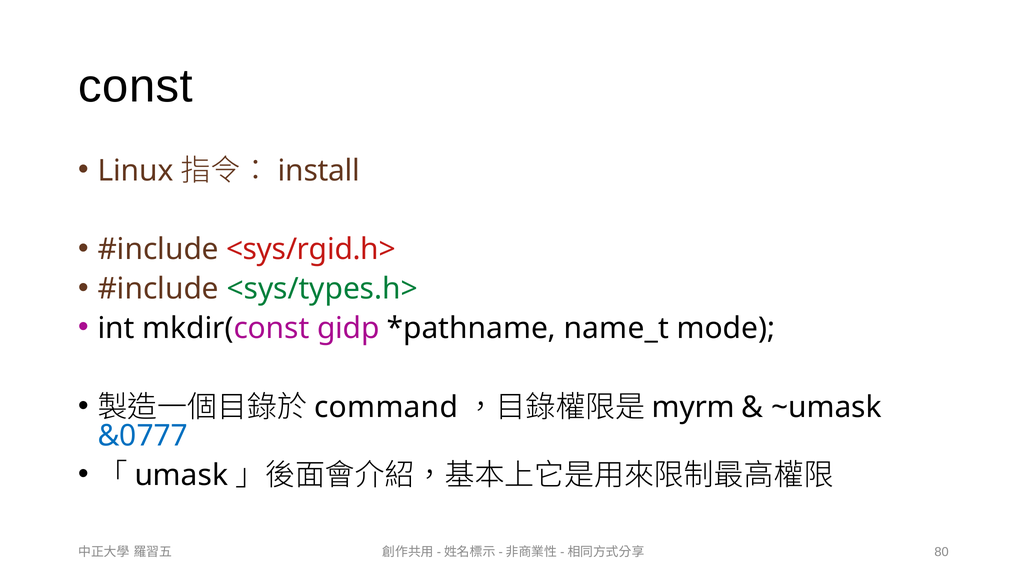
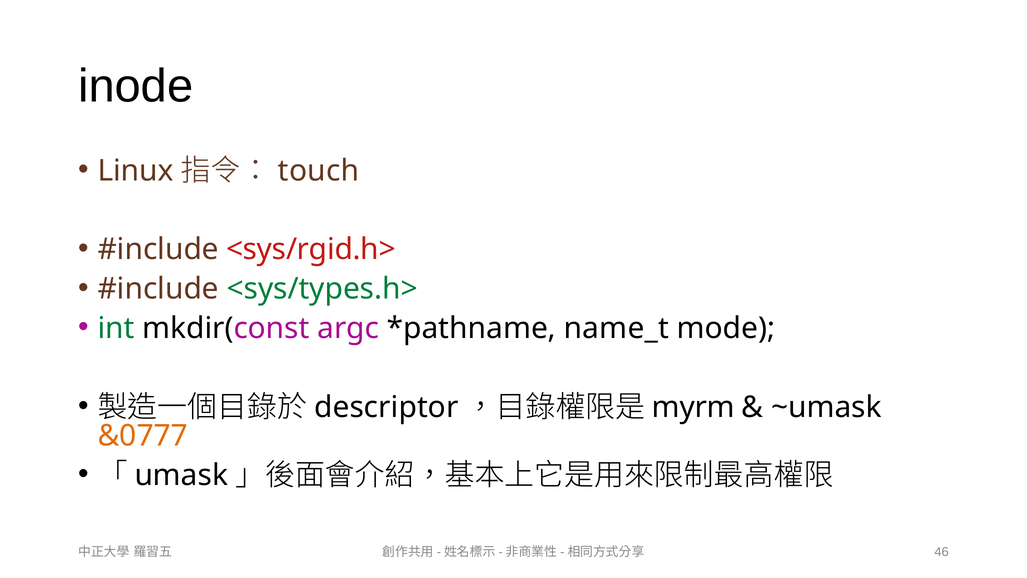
const: const -> inode
install: install -> touch
int colour: black -> green
gidp: gidp -> argc
command: command -> descriptor
&0777 colour: blue -> orange
80: 80 -> 46
